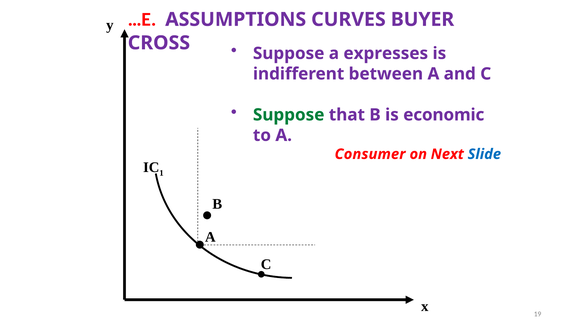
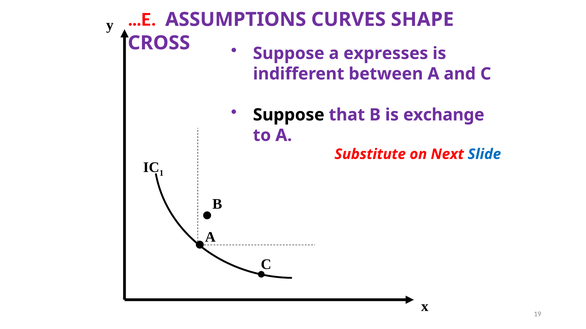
BUYER: BUYER -> SHAPE
Suppose at (289, 115) colour: green -> black
economic: economic -> exchange
Consumer: Consumer -> Substitute
